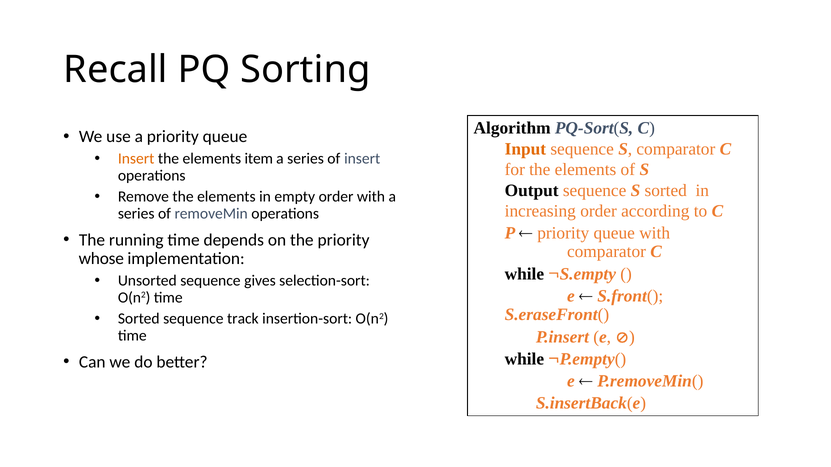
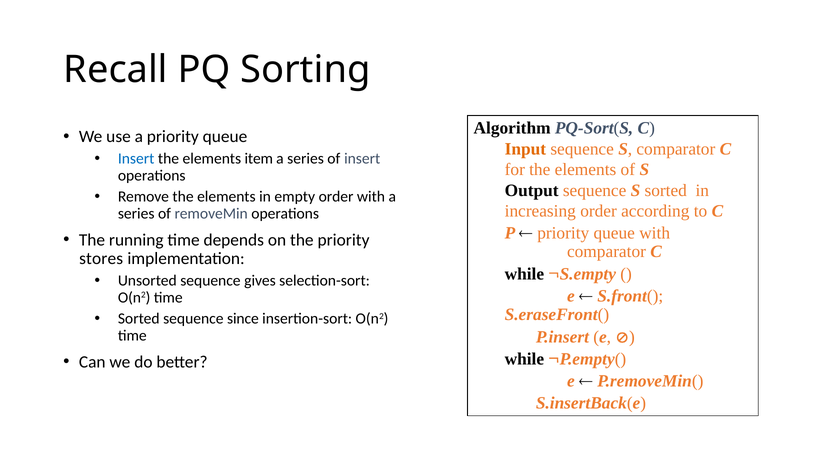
Insert at (136, 159) colour: orange -> blue
whose: whose -> stores
track: track -> since
